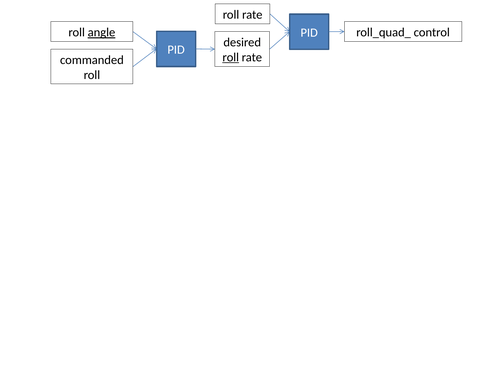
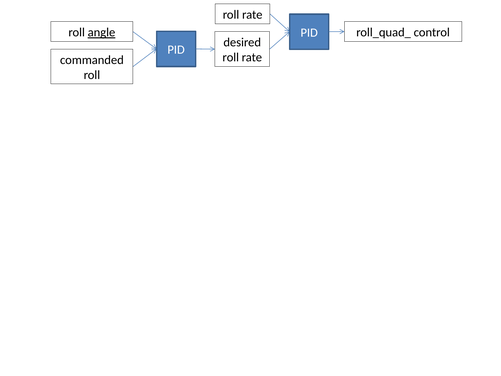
roll at (231, 57) underline: present -> none
